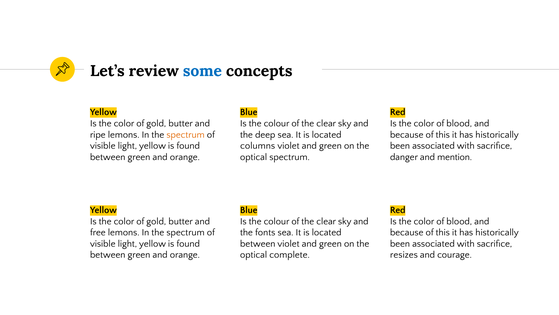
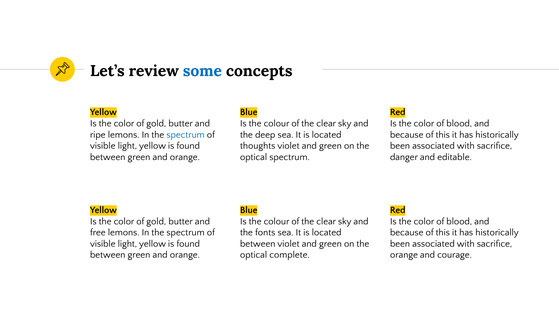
spectrum at (186, 134) colour: orange -> blue
columns: columns -> thoughts
mention: mention -> editable
resizes at (404, 254): resizes -> orange
